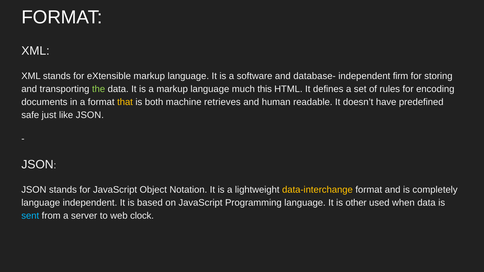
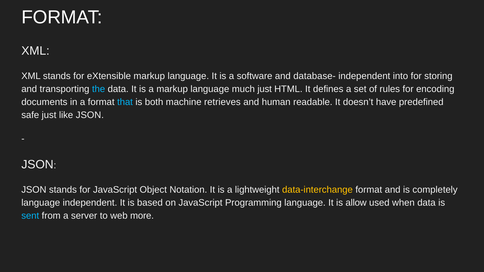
firm: firm -> into
the colour: light green -> light blue
much this: this -> just
that colour: yellow -> light blue
other: other -> allow
clock: clock -> more
